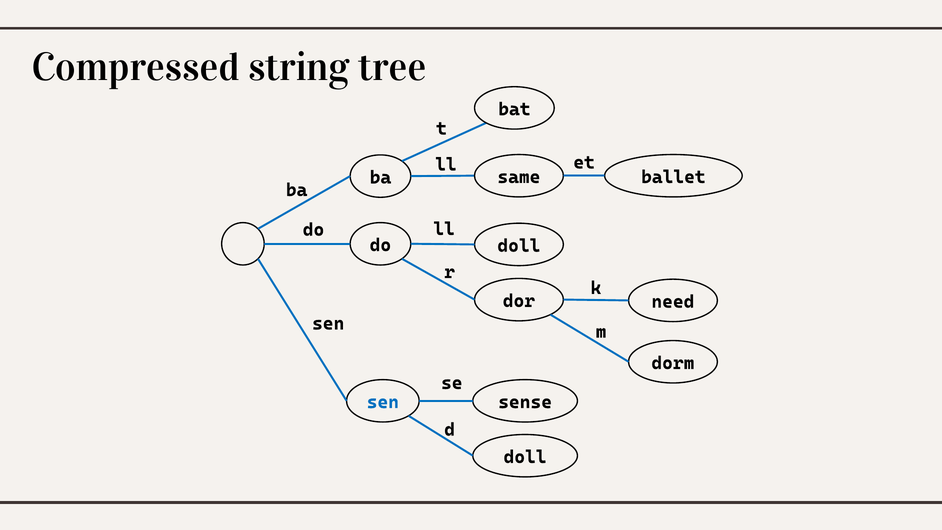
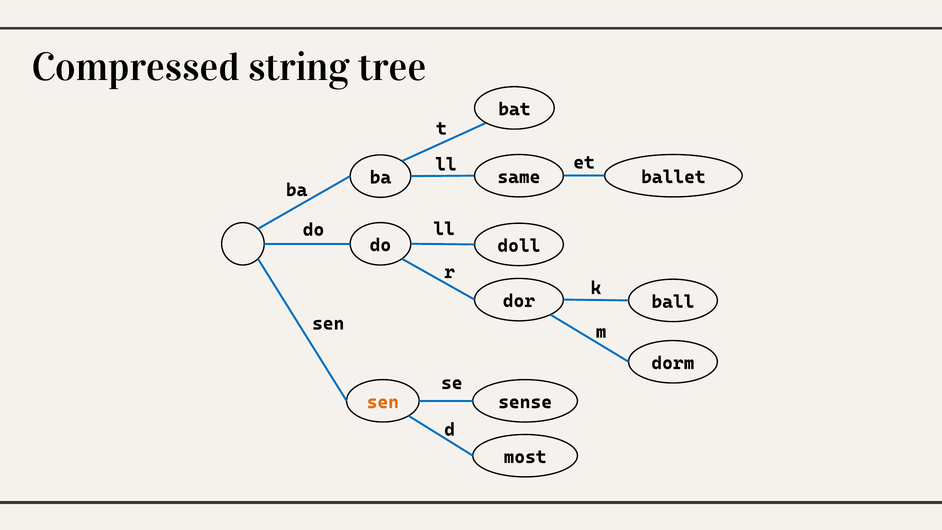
need: need -> ball
sen at (383, 402) colour: blue -> orange
doll at (525, 457): doll -> most
